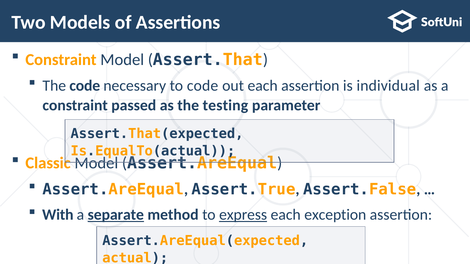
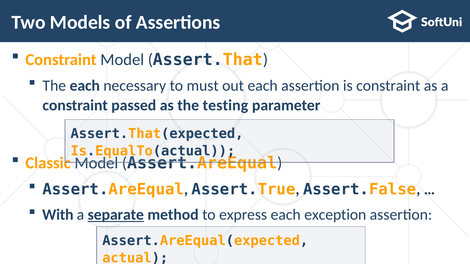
The code: code -> each
to code: code -> must
is individual: individual -> constraint
express underline: present -> none
